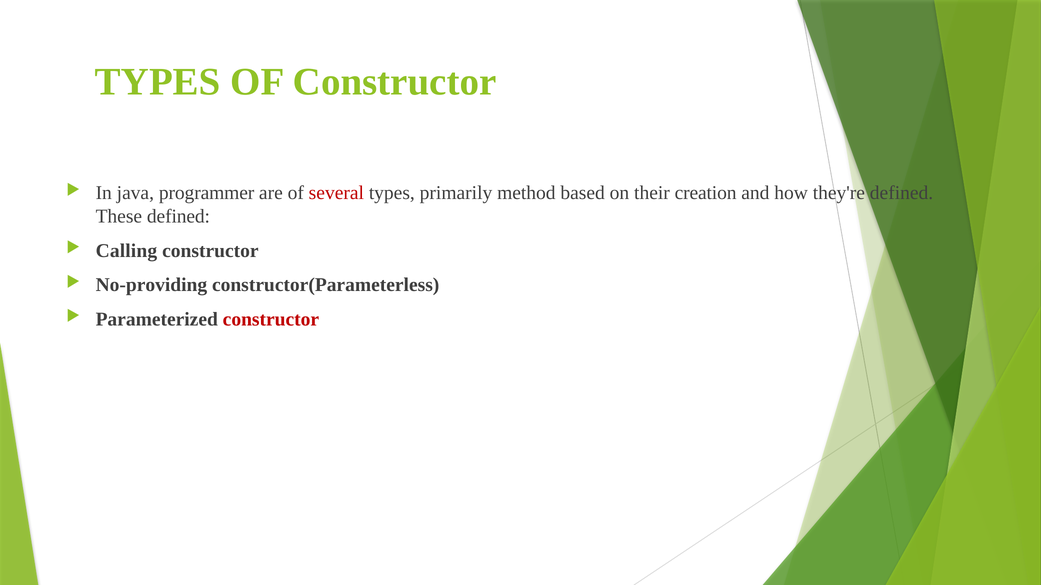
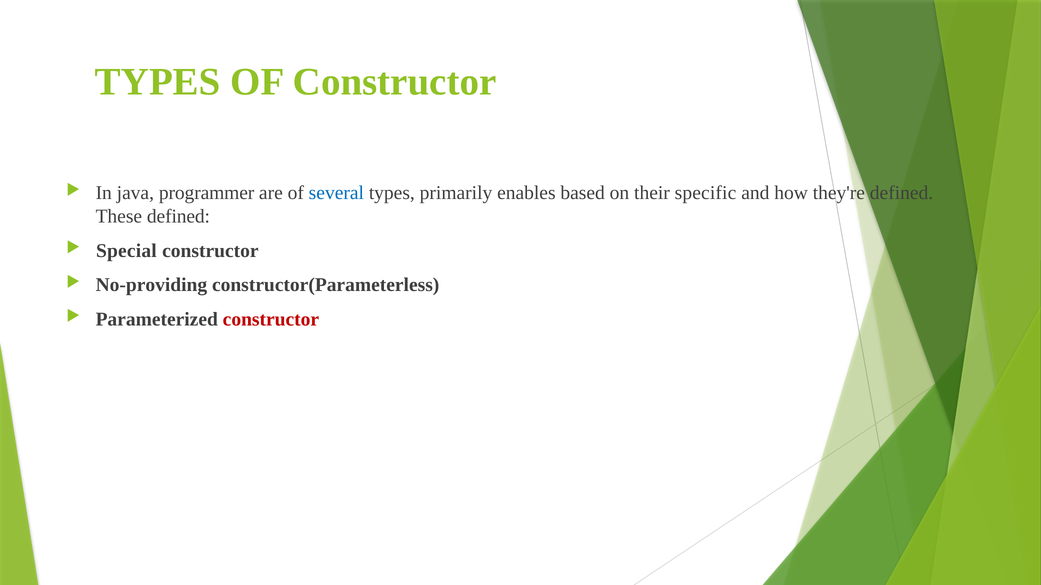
several colour: red -> blue
method: method -> enables
creation: creation -> specific
Calling: Calling -> Special
